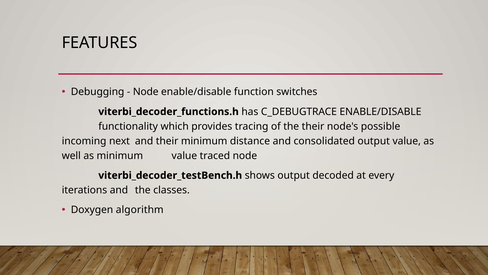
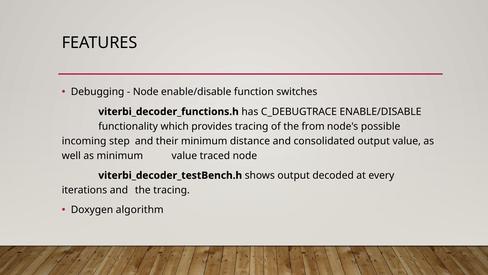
the their: their -> from
next: next -> step
the classes: classes -> tracing
